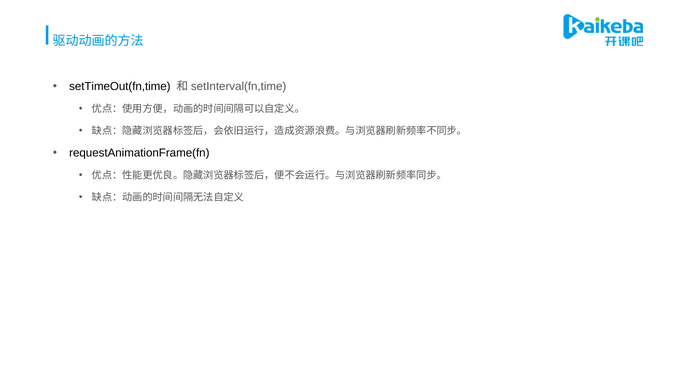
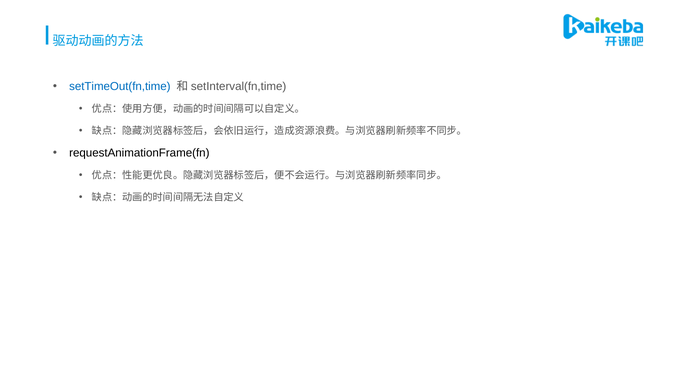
setTimeOut(fn,time colour: black -> blue
